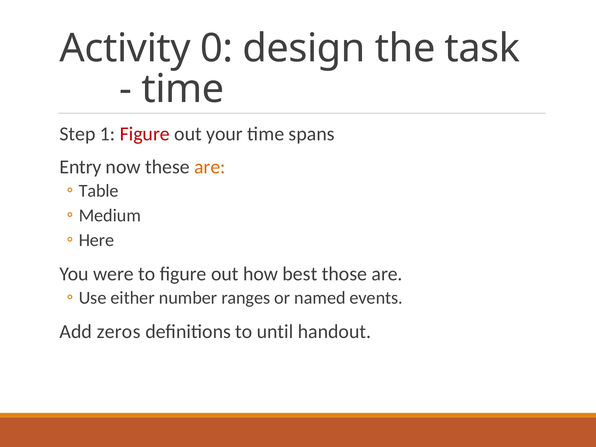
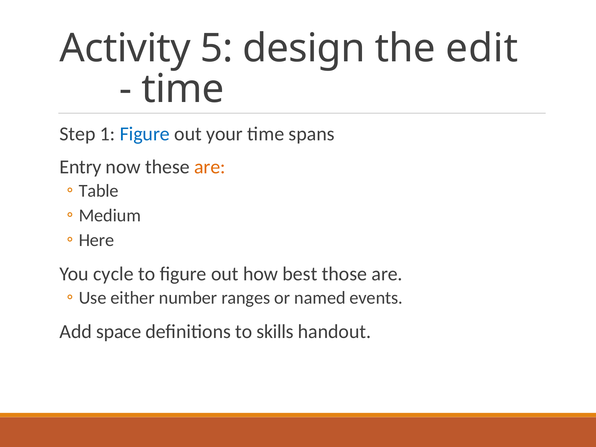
0: 0 -> 5
task: task -> edit
Figure at (145, 134) colour: red -> blue
were: were -> cycle
zeros: zeros -> space
until: until -> skills
